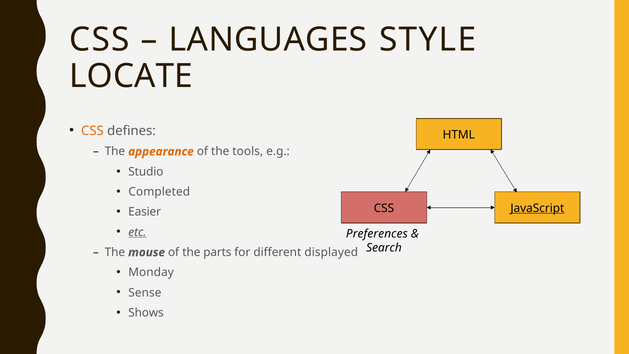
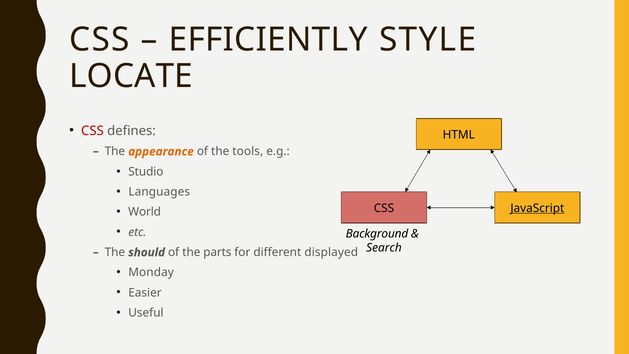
LANGUAGES: LANGUAGES -> EFFICIENTLY
CSS at (92, 131) colour: orange -> red
Completed: Completed -> Languages
Easier: Easier -> World
etc underline: present -> none
Preferences: Preferences -> Background
mouse: mouse -> should
Sense: Sense -> Easier
Shows: Shows -> Useful
